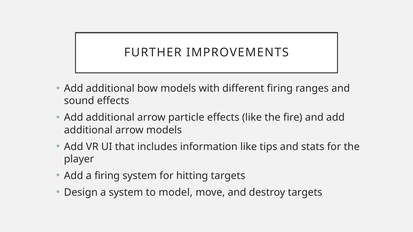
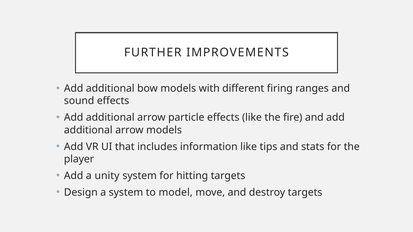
a firing: firing -> unity
